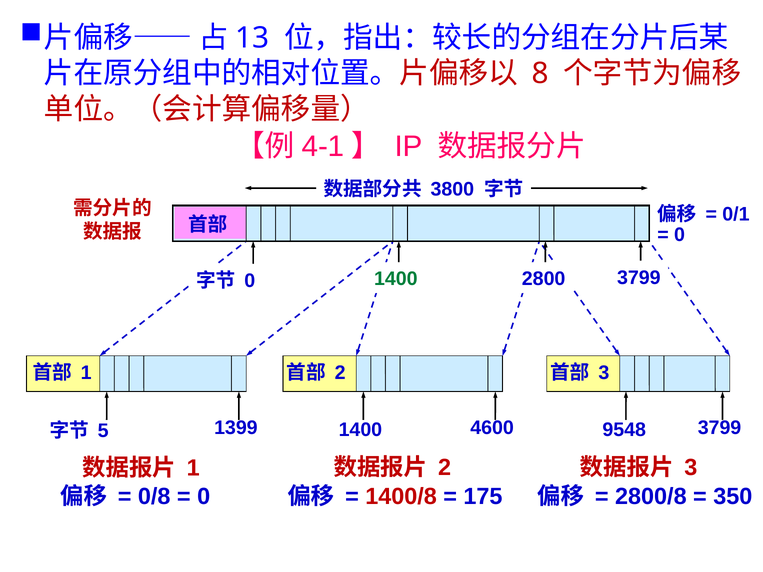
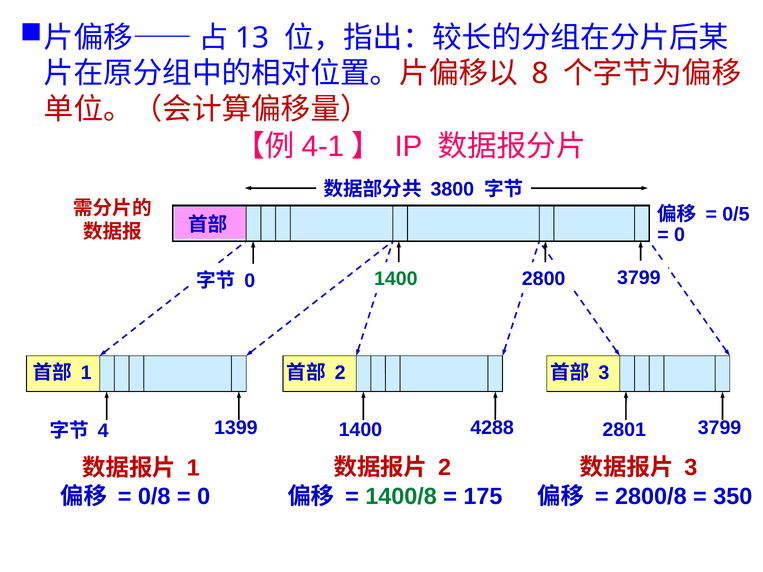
0/1: 0/1 -> 0/5
4600: 4600 -> 4288
9548: 9548 -> 2801
5: 5 -> 4
1400/8 colour: red -> green
